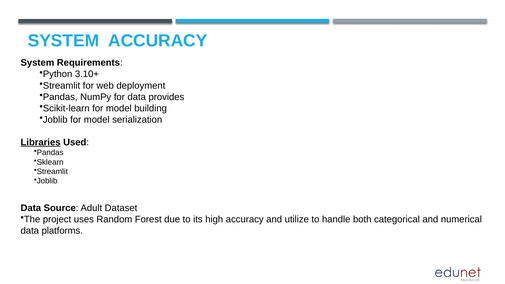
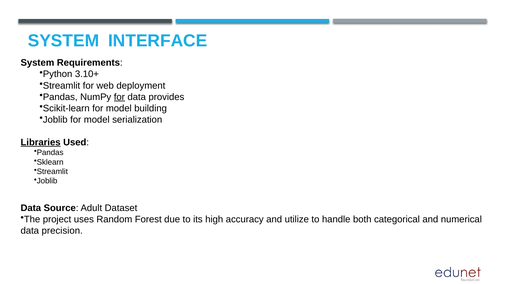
SYSTEM ACCURACY: ACCURACY -> INTERFACE
for at (119, 97) underline: none -> present
platforms: platforms -> precision
